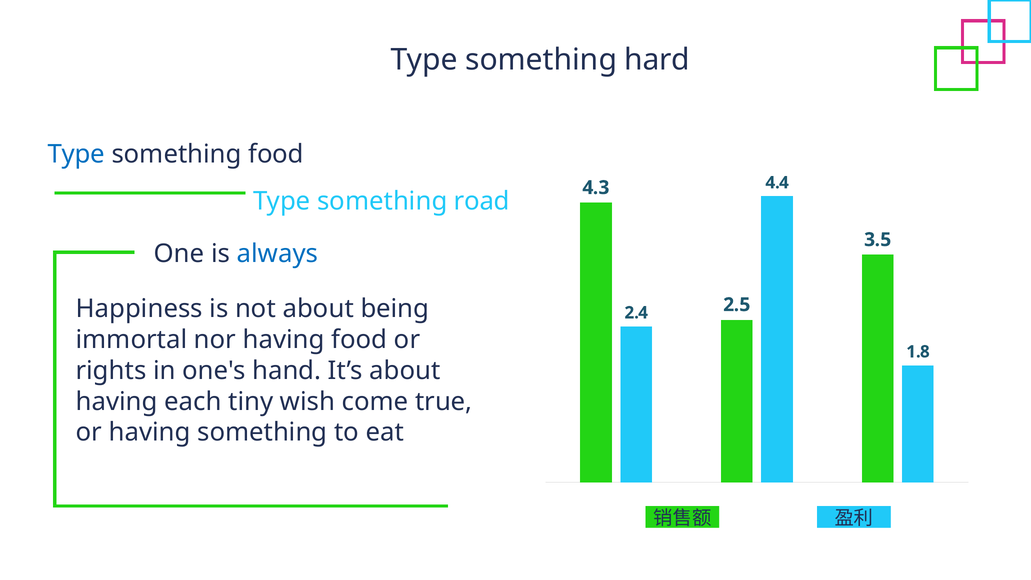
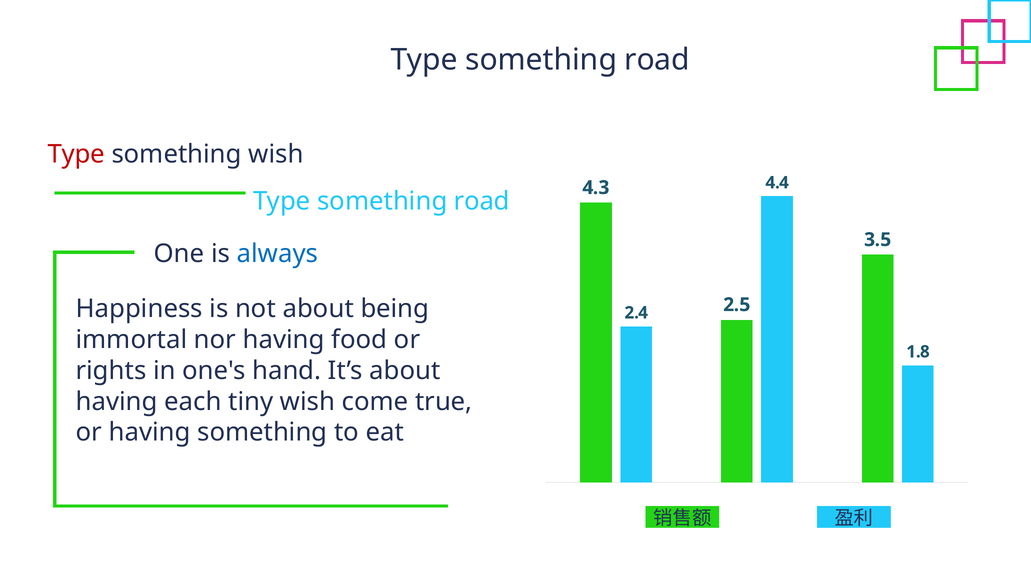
hard at (657, 60): hard -> road
Type at (76, 154) colour: blue -> red
something food: food -> wish
